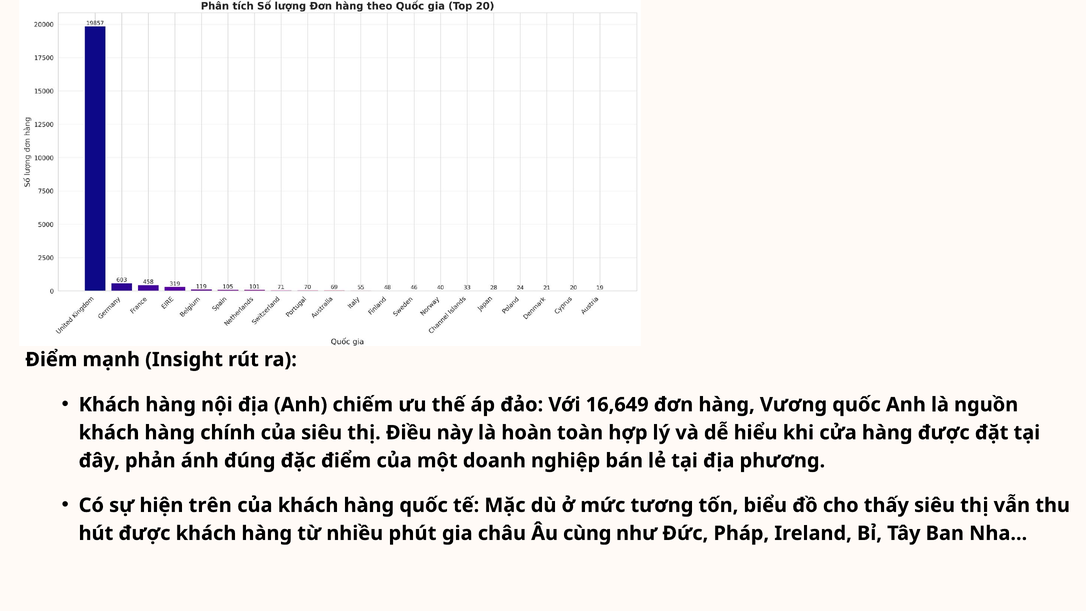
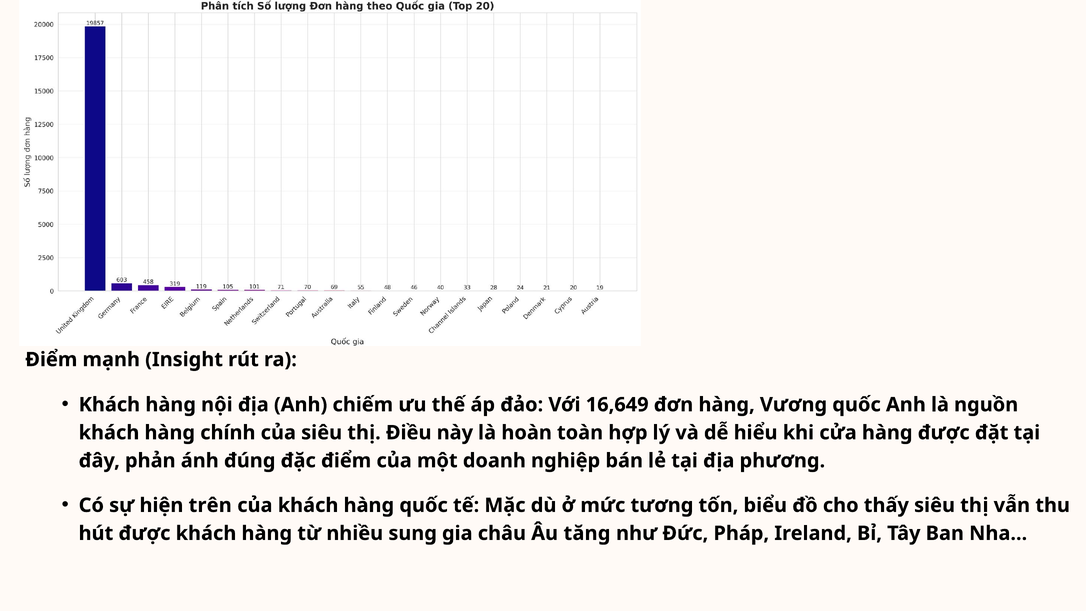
phút: phút -> sung
cùng: cùng -> tăng
